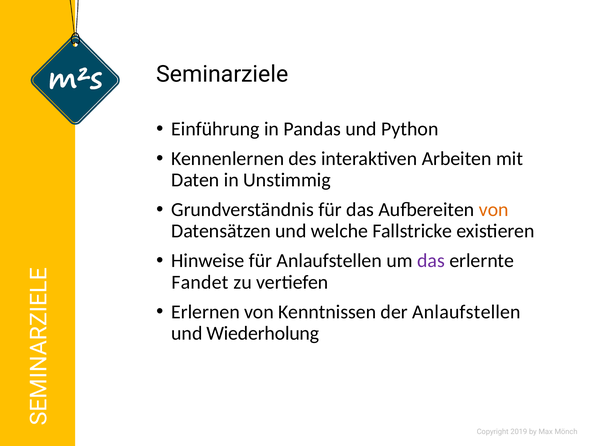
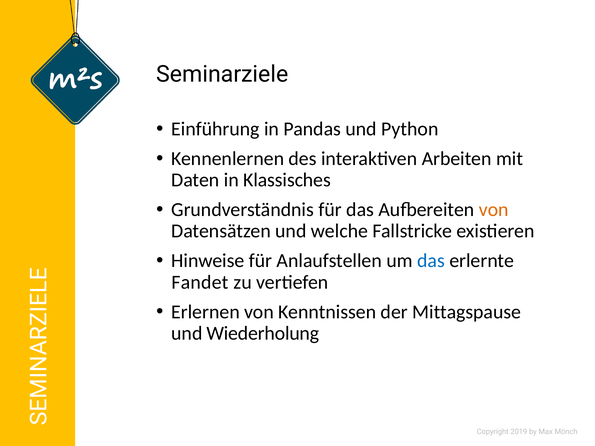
Unstimmig: Unstimmig -> Klassisches
das at (431, 261) colour: purple -> blue
der Anlaufstellen: Anlaufstellen -> Mittagspause
